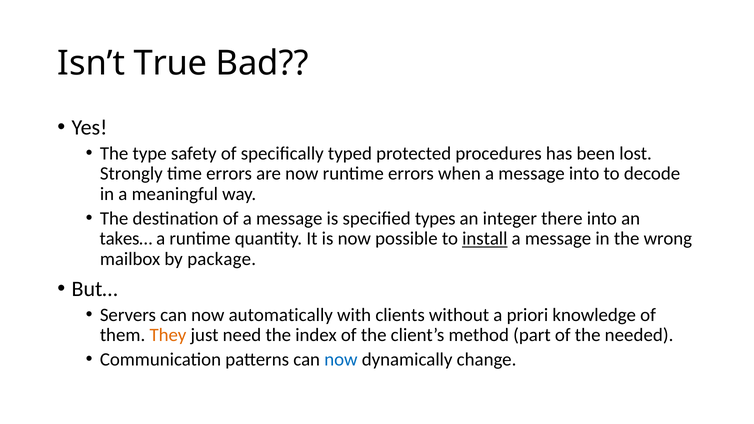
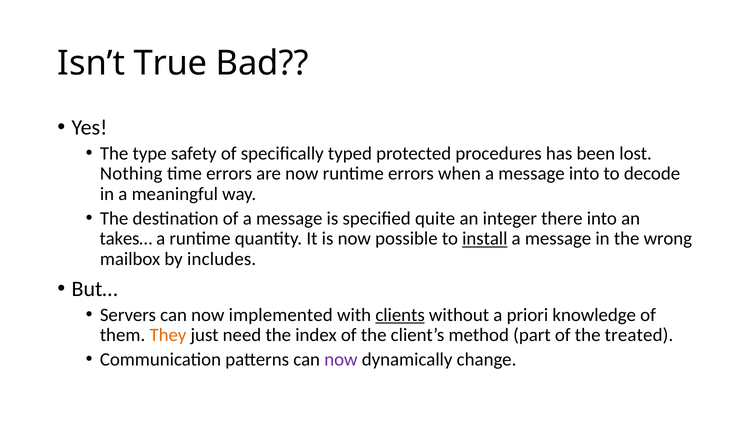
Strongly: Strongly -> Nothing
types: types -> quite
package: package -> includes
automatically: automatically -> implemented
clients underline: none -> present
needed: needed -> treated
now at (341, 360) colour: blue -> purple
